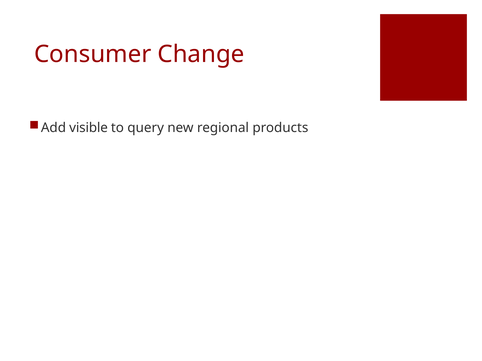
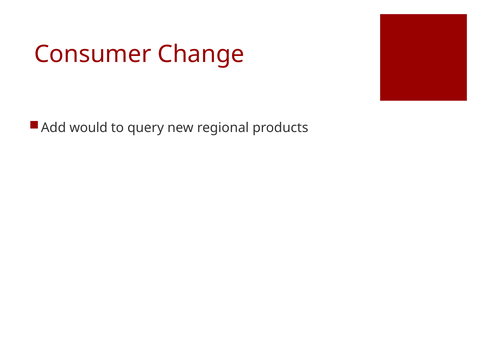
visible: visible -> would
